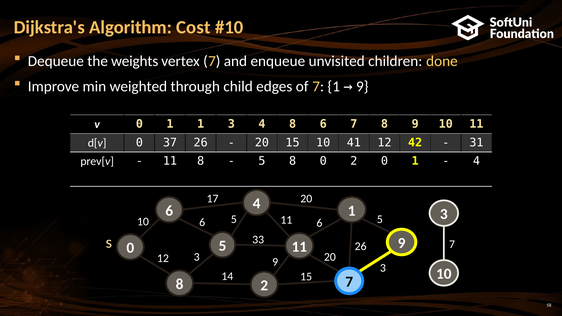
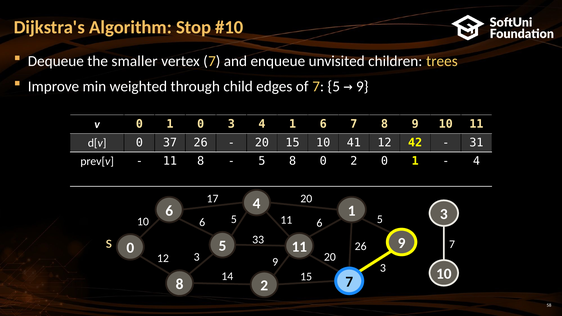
Cost: Cost -> Stop
weights: weights -> smaller
done: done -> trees
of 7 1: 1 -> 5
1 1: 1 -> 0
4 8: 8 -> 1
